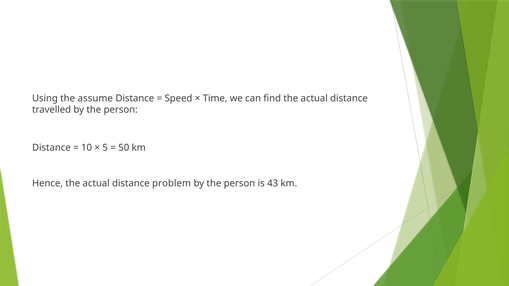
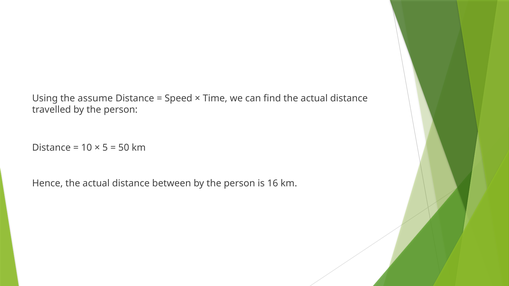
problem: problem -> between
43: 43 -> 16
